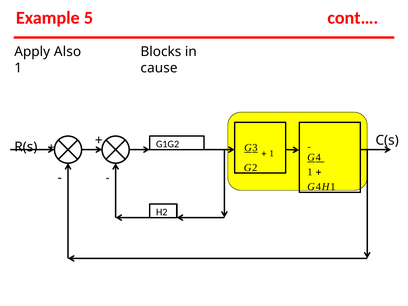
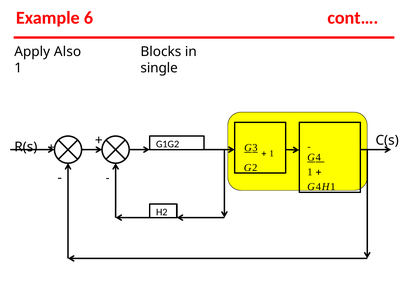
5: 5 -> 6
cause: cause -> single
